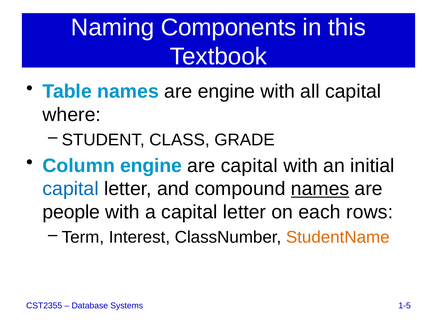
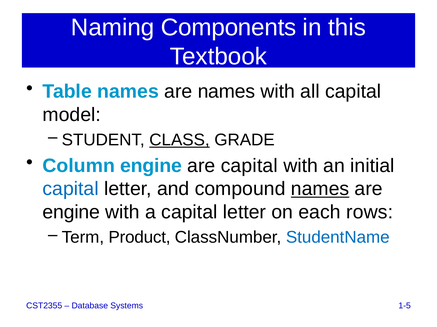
are engine: engine -> names
where: where -> model
CLASS underline: none -> present
people at (71, 213): people -> engine
Interest: Interest -> Product
StudentName colour: orange -> blue
